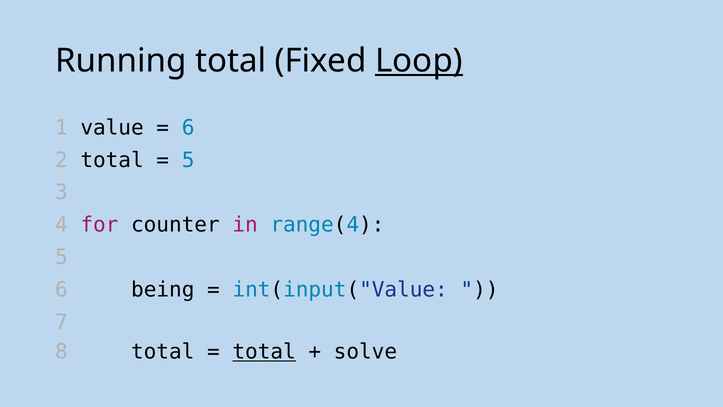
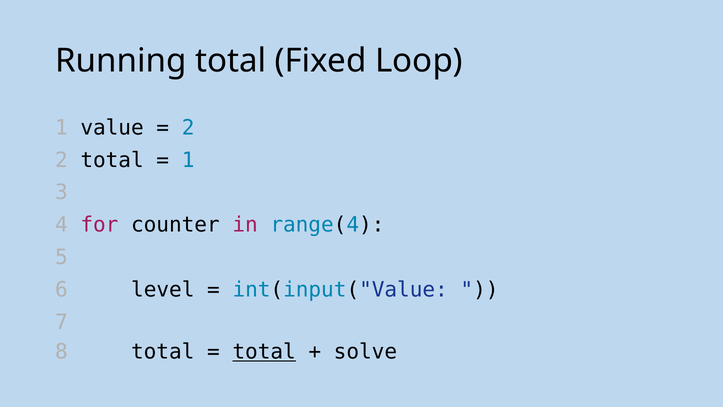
Loop underline: present -> none
6 at (188, 128): 6 -> 2
5 at (188, 160): 5 -> 1
being: being -> level
